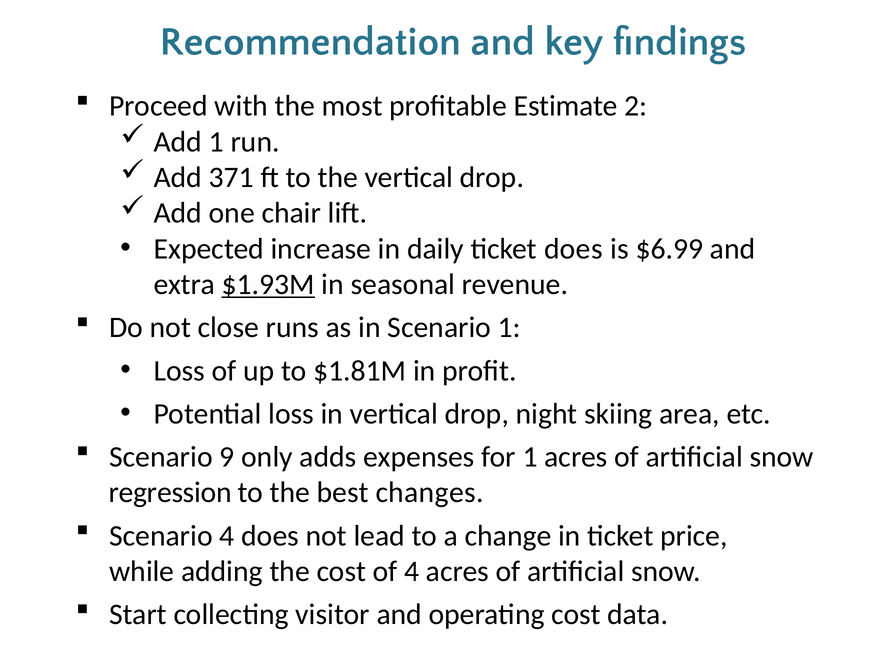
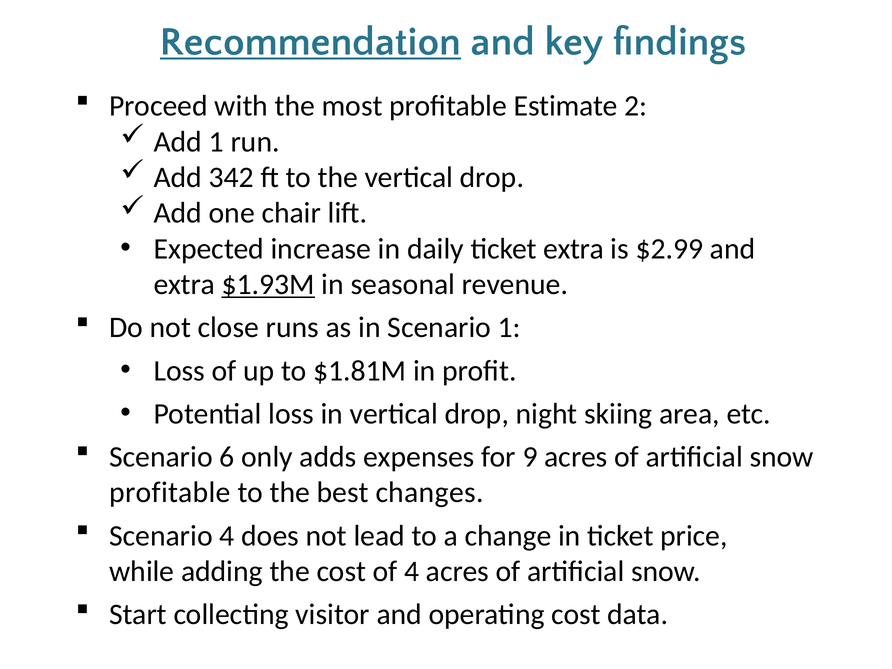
Recommendation underline: none -> present
371: 371 -> 342
ticket does: does -> extra
$6.99: $6.99 -> $2.99
9: 9 -> 6
for 1: 1 -> 9
regression at (170, 493): regression -> profitable
